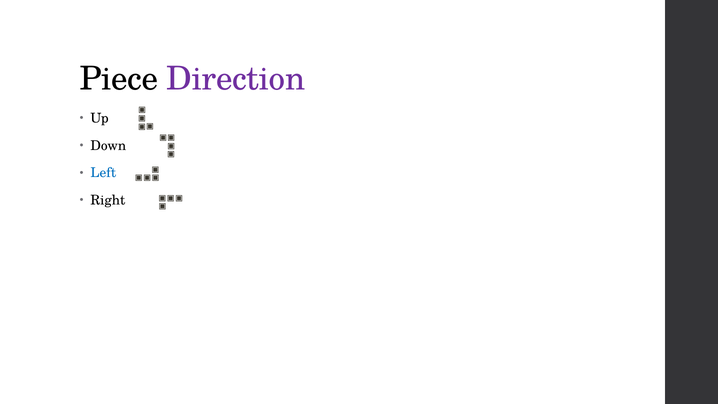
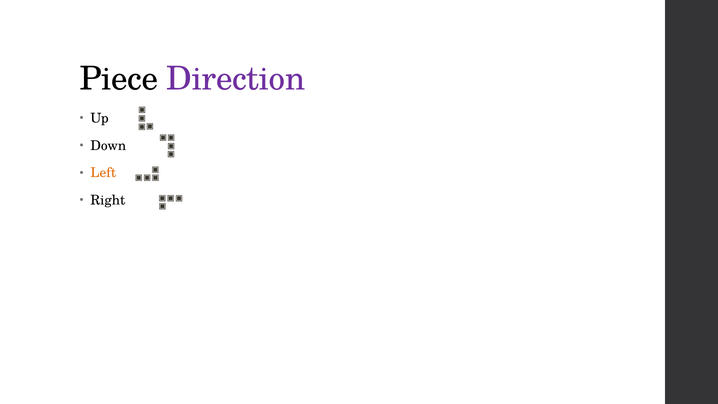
Left colour: blue -> orange
